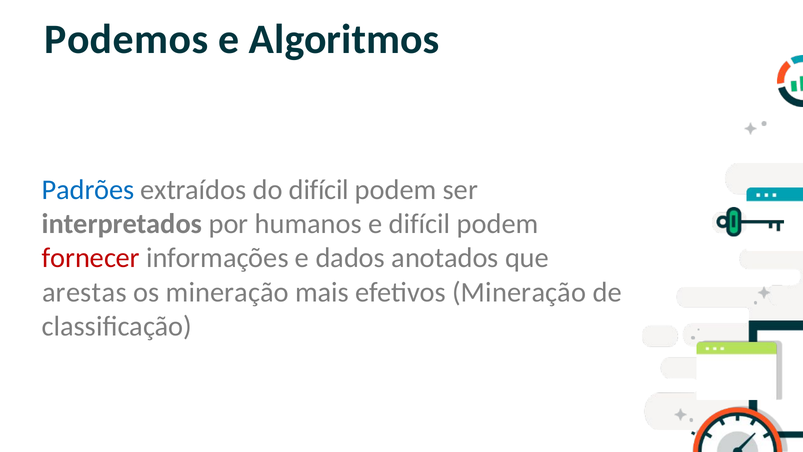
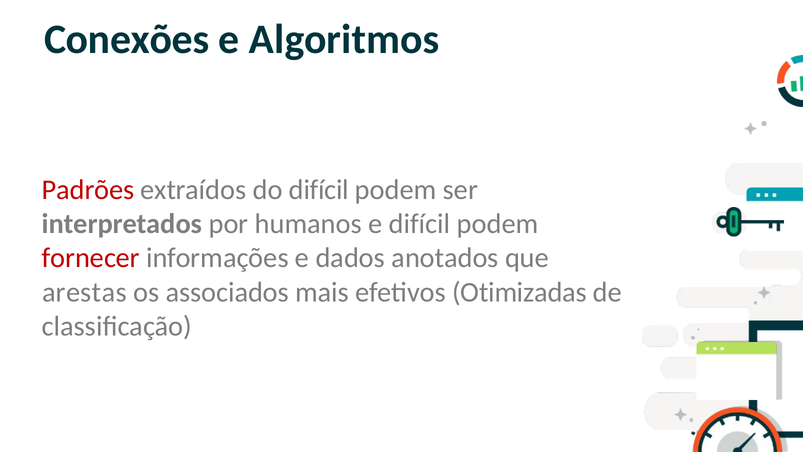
Podemos: Podemos -> Conexões
Padrões colour: blue -> red
os mineração: mineração -> associados
efetivos Mineração: Mineração -> Otimizadas
